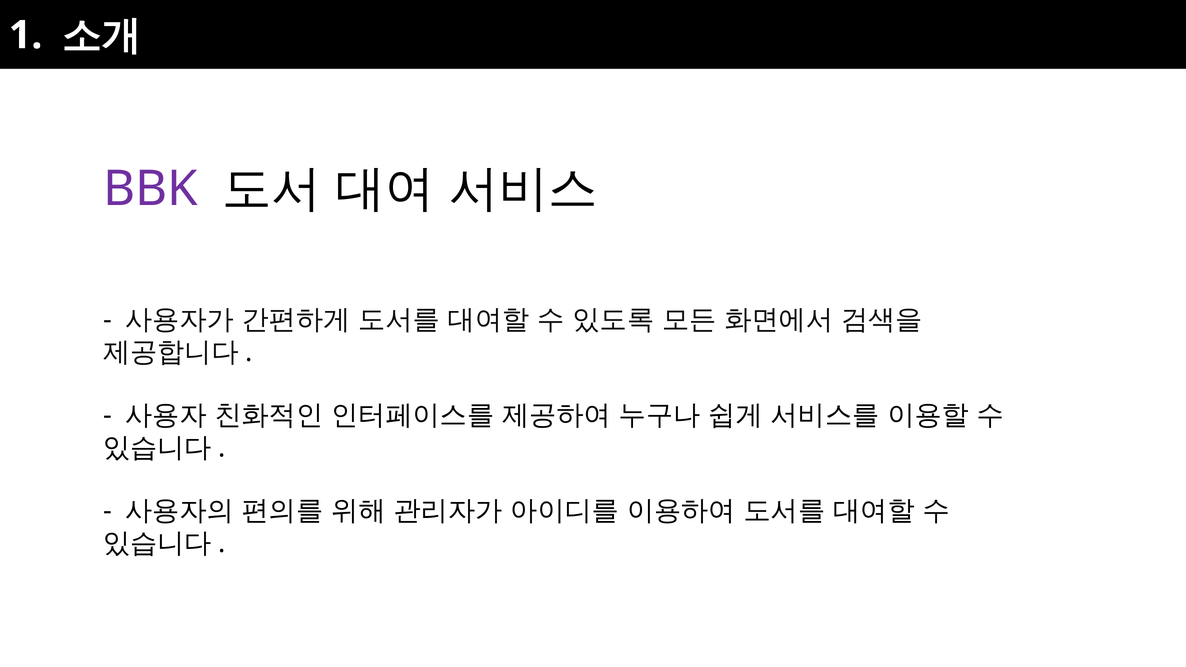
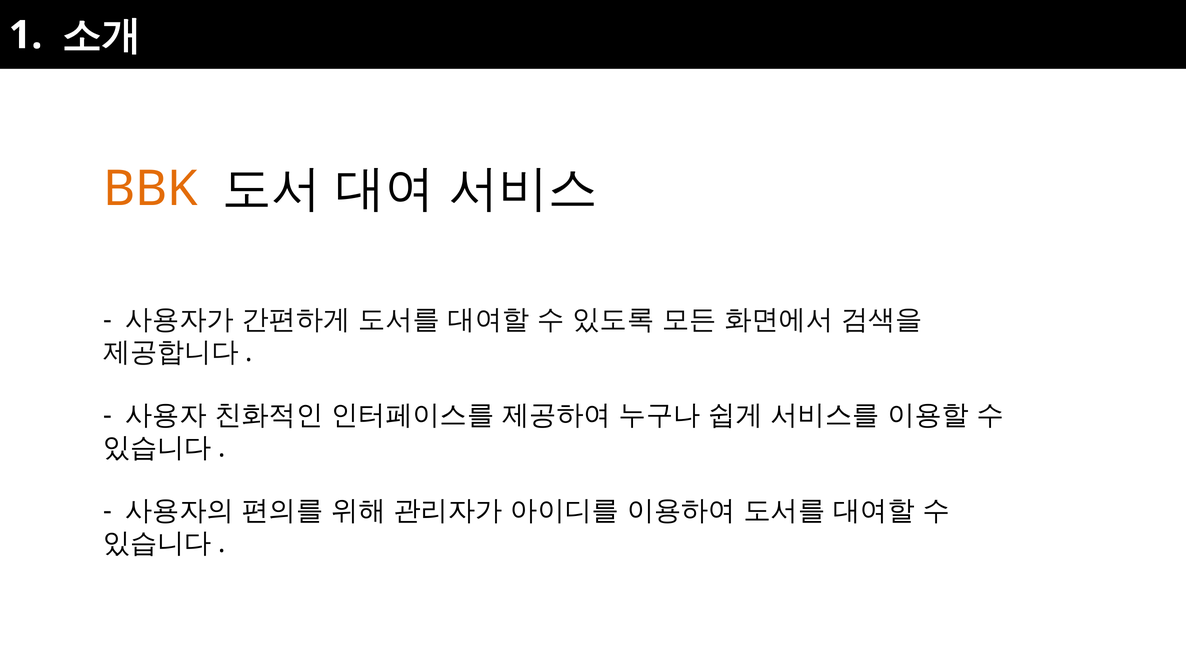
BBK colour: purple -> orange
